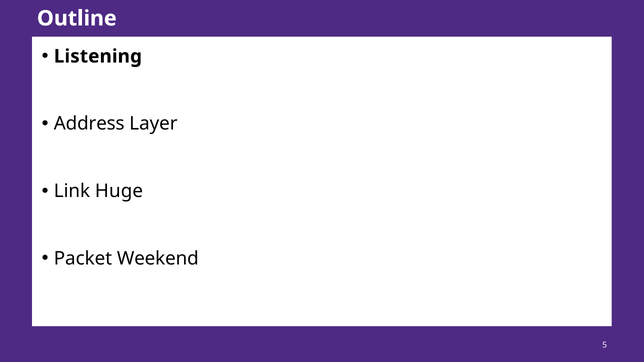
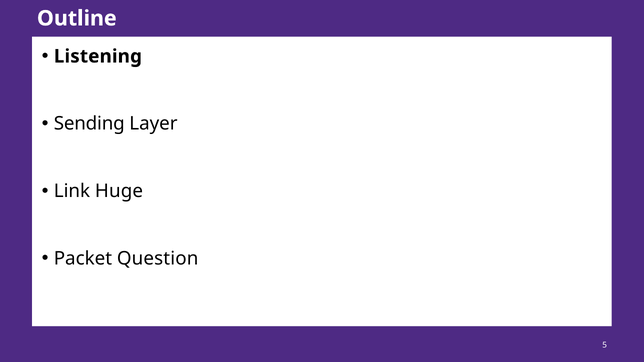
Address: Address -> Sending
Weekend: Weekend -> Question
